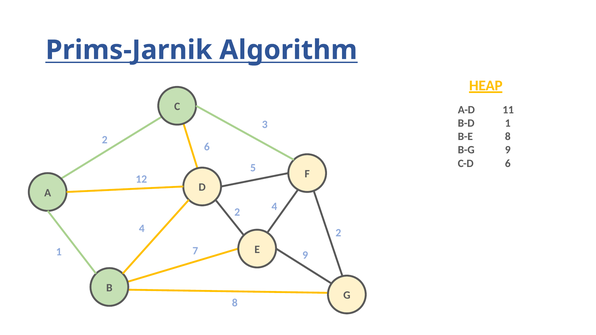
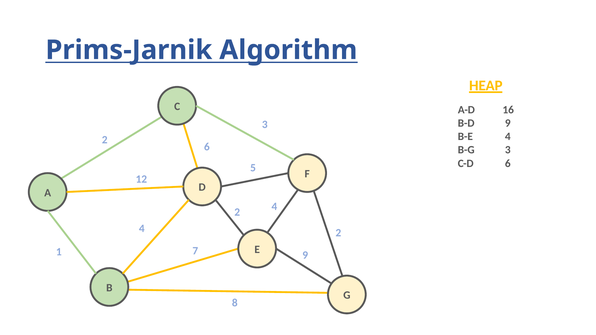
11: 11 -> 16
B-D 1: 1 -> 9
B-E 8: 8 -> 4
B-G 9: 9 -> 3
